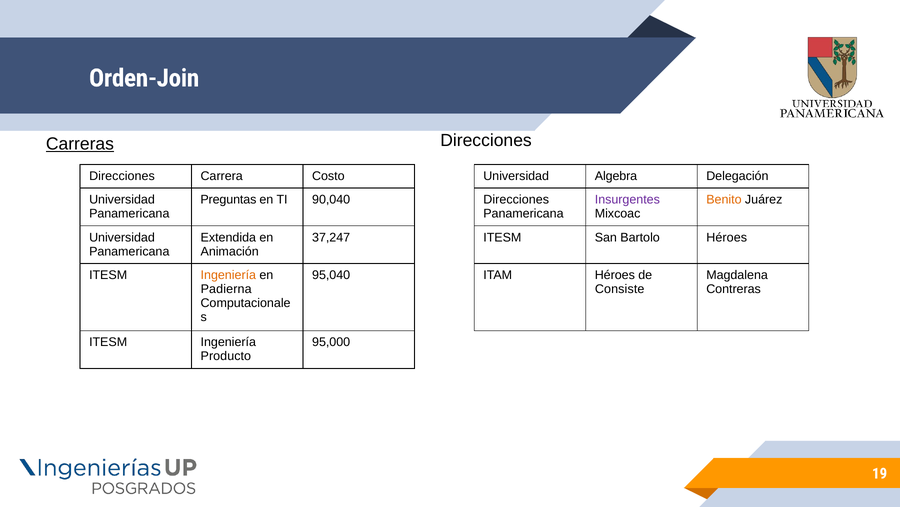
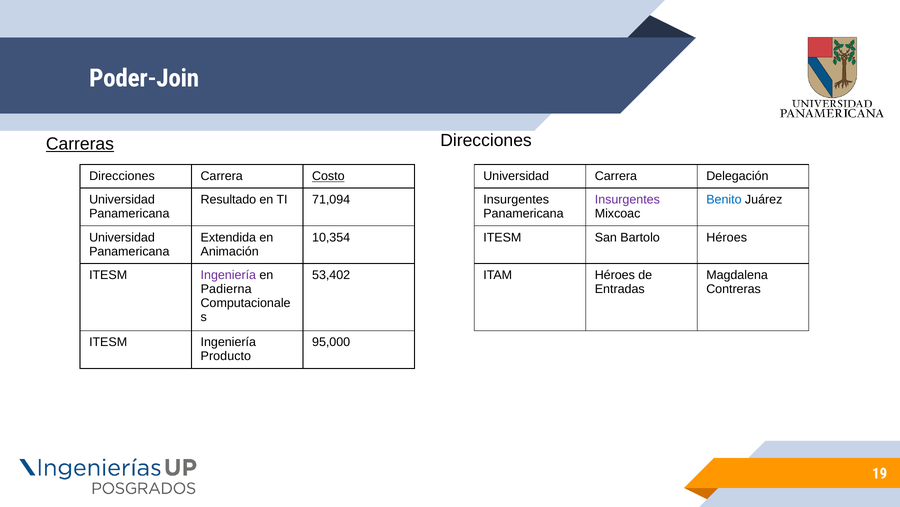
Orden-Join: Orden-Join -> Poder-Join
Costo underline: none -> present
Universidad Algebra: Algebra -> Carrera
Preguntas: Preguntas -> Resultado
90,040: 90,040 -> 71,094
Direcciones at (516, 199): Direcciones -> Insurgentes
Benito colour: orange -> blue
37,247: 37,247 -> 10,354
Ingeniería at (228, 275) colour: orange -> purple
95,040: 95,040 -> 53,402
Consiste: Consiste -> Entradas
